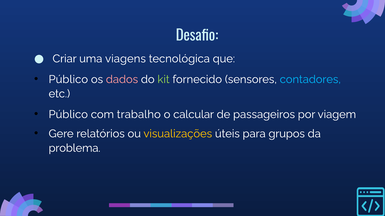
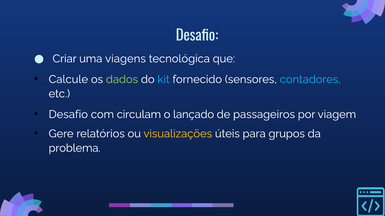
Público at (68, 80): Público -> Calcule
dados colour: pink -> light green
kit colour: light green -> light blue
Público at (68, 115): Público -> Desafio
trabalho: trabalho -> circulam
calcular: calcular -> lançado
